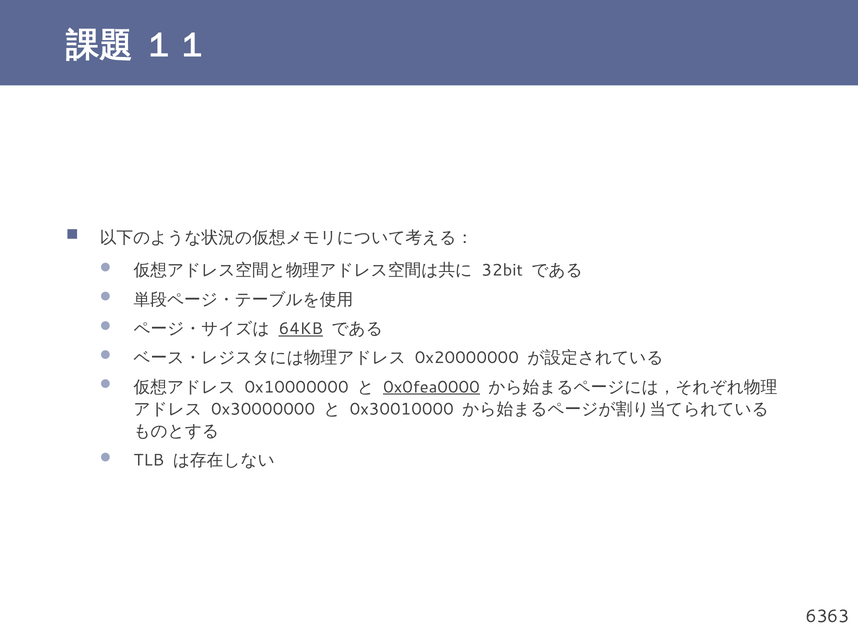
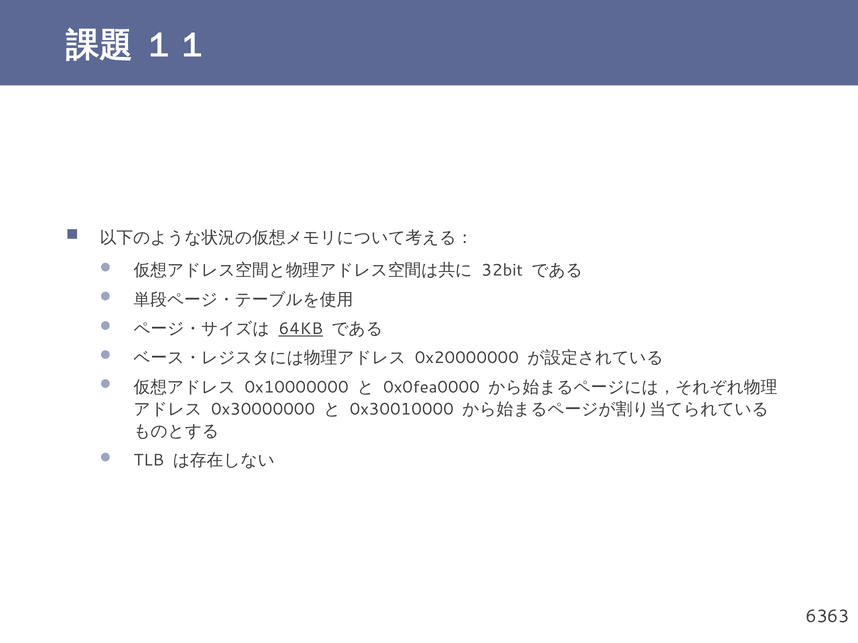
0x0fea0000 underline: present -> none
